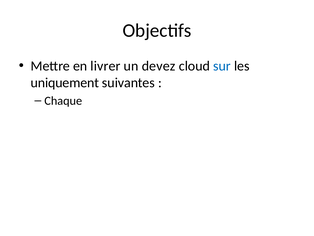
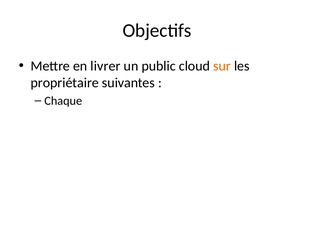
devez: devez -> public
sur colour: blue -> orange
uniquement: uniquement -> propriétaire
